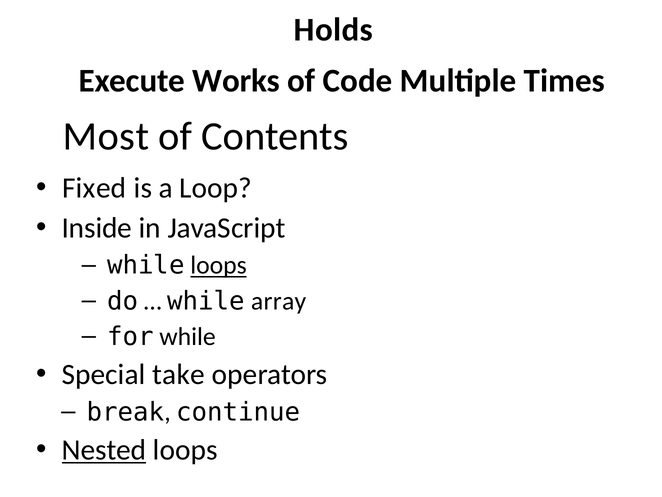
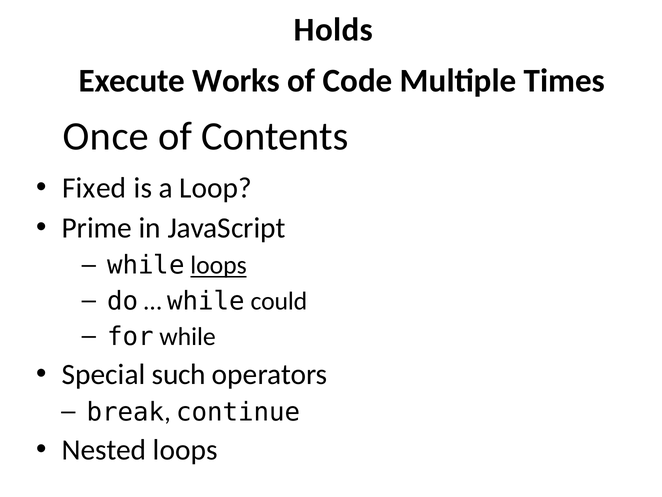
Most: Most -> Once
Inside: Inside -> Prime
array: array -> could
take: take -> such
Nested underline: present -> none
